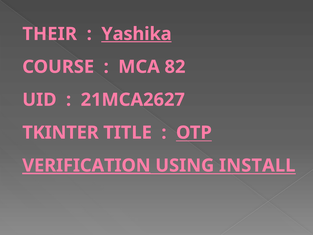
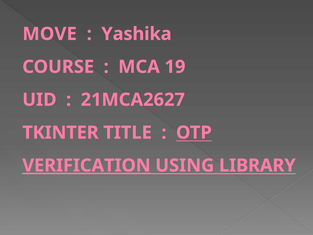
THEIR: THEIR -> MOVE
Yashika underline: present -> none
82: 82 -> 19
INSTALL: INSTALL -> LIBRARY
